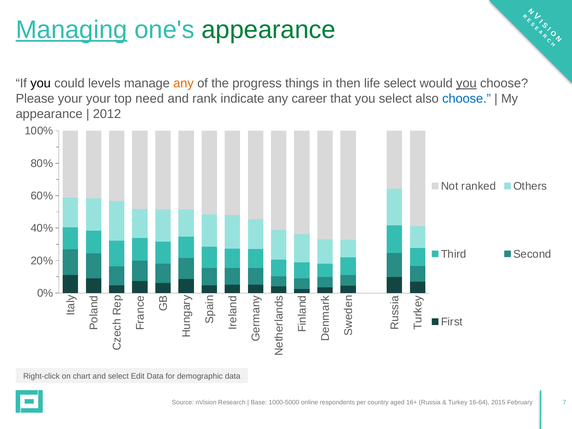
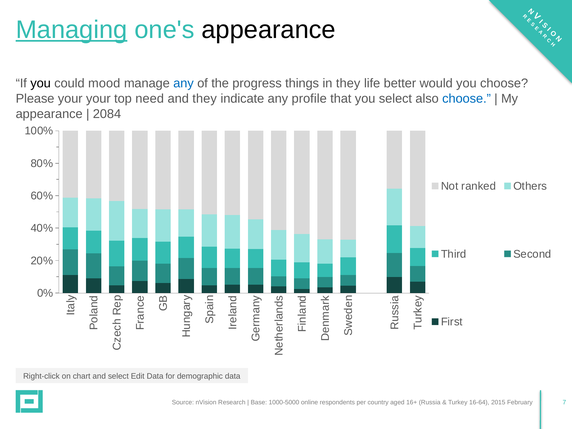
appearance at (269, 30) colour: green -> black
levels: levels -> mood
any at (184, 83) colour: orange -> blue
in then: then -> they
life select: select -> better
you at (466, 83) underline: present -> none
and rank: rank -> they
career: career -> profile
2012: 2012 -> 2084
